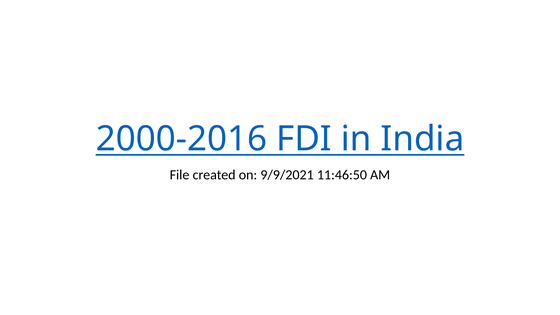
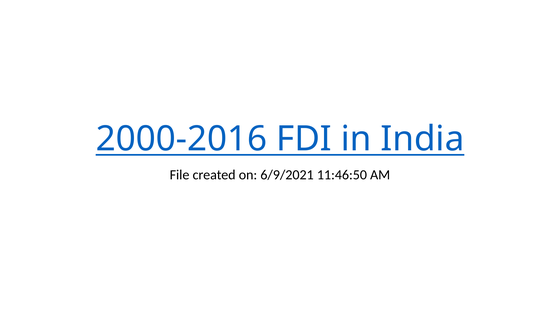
9/9/2021: 9/9/2021 -> 6/9/2021
